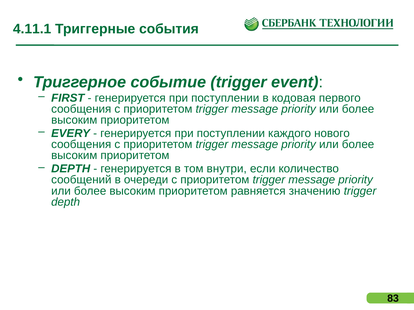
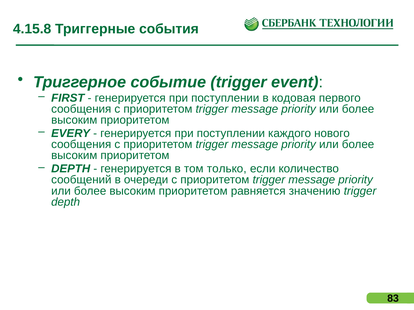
4.11.1: 4.11.1 -> 4.15.8
внутри: внутри -> только
